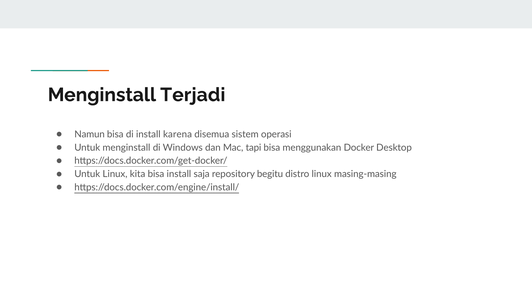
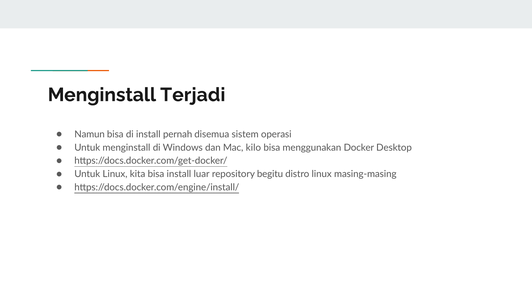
karena: karena -> pernah
tapi: tapi -> kilo
saja: saja -> luar
